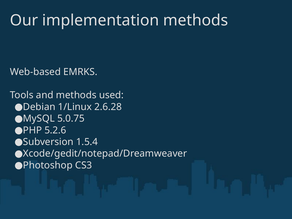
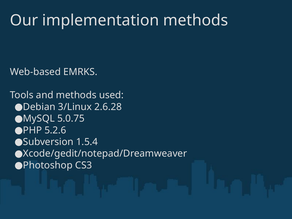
1/Linux: 1/Linux -> 3/Linux
